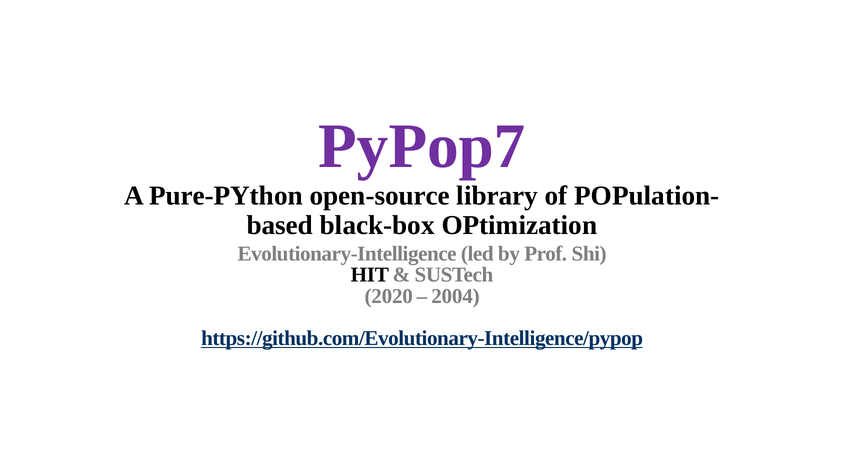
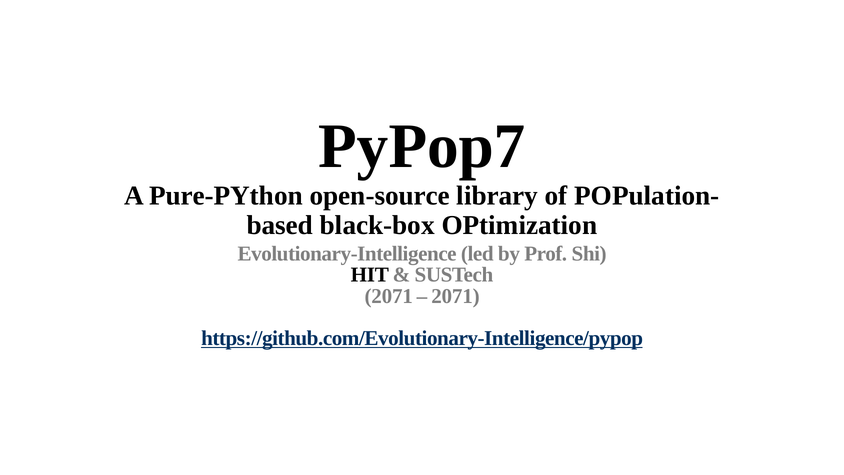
PyPop7 colour: purple -> black
2020 at (389, 296): 2020 -> 2071
2004 at (455, 296): 2004 -> 2071
